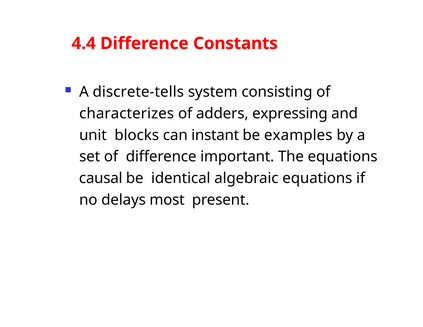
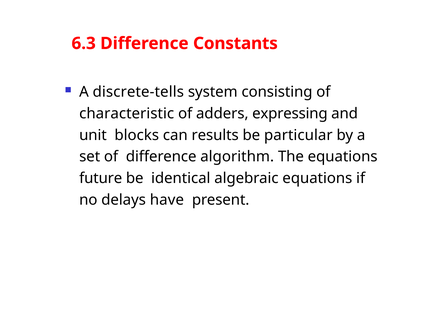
4.4: 4.4 -> 6.3
characterizes: characterizes -> characteristic
instant: instant -> results
examples: examples -> particular
important: important -> algorithm
causal: causal -> future
most: most -> have
